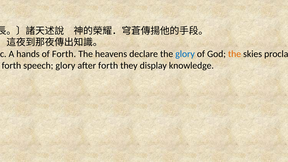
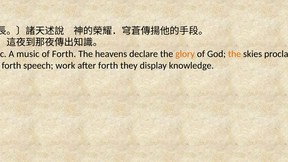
A hands: hands -> music
glory at (185, 54) colour: blue -> orange
speech glory: glory -> work
